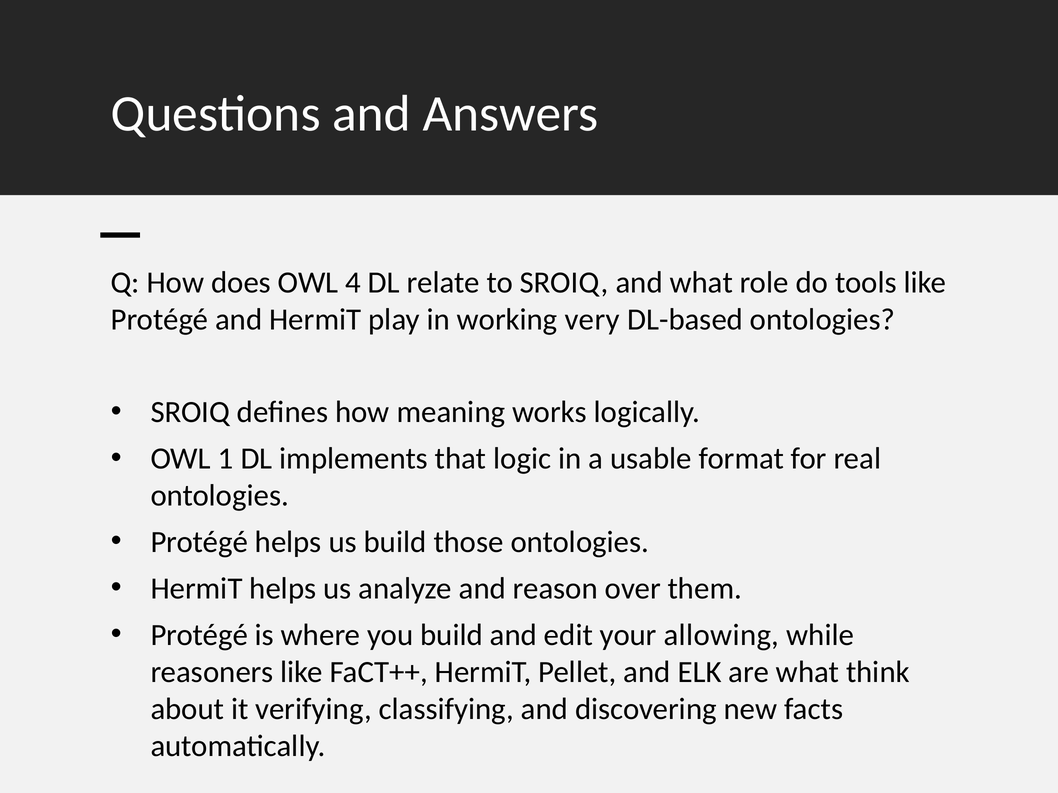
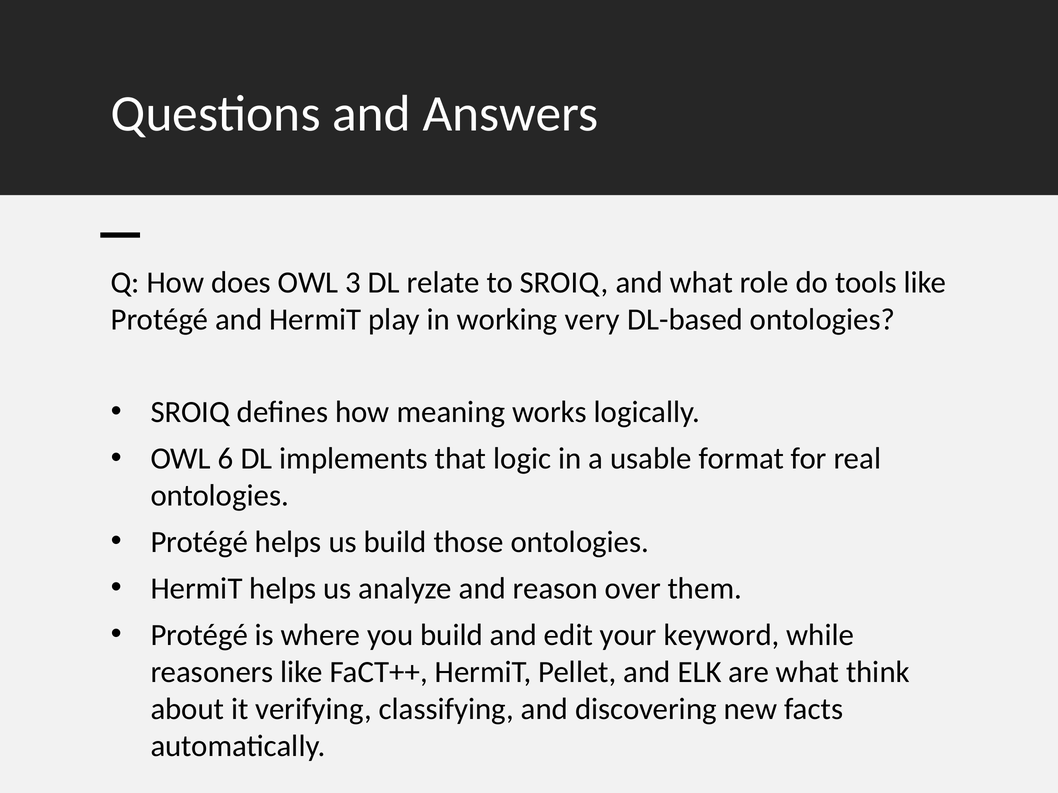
4: 4 -> 3
1: 1 -> 6
allowing: allowing -> keyword
